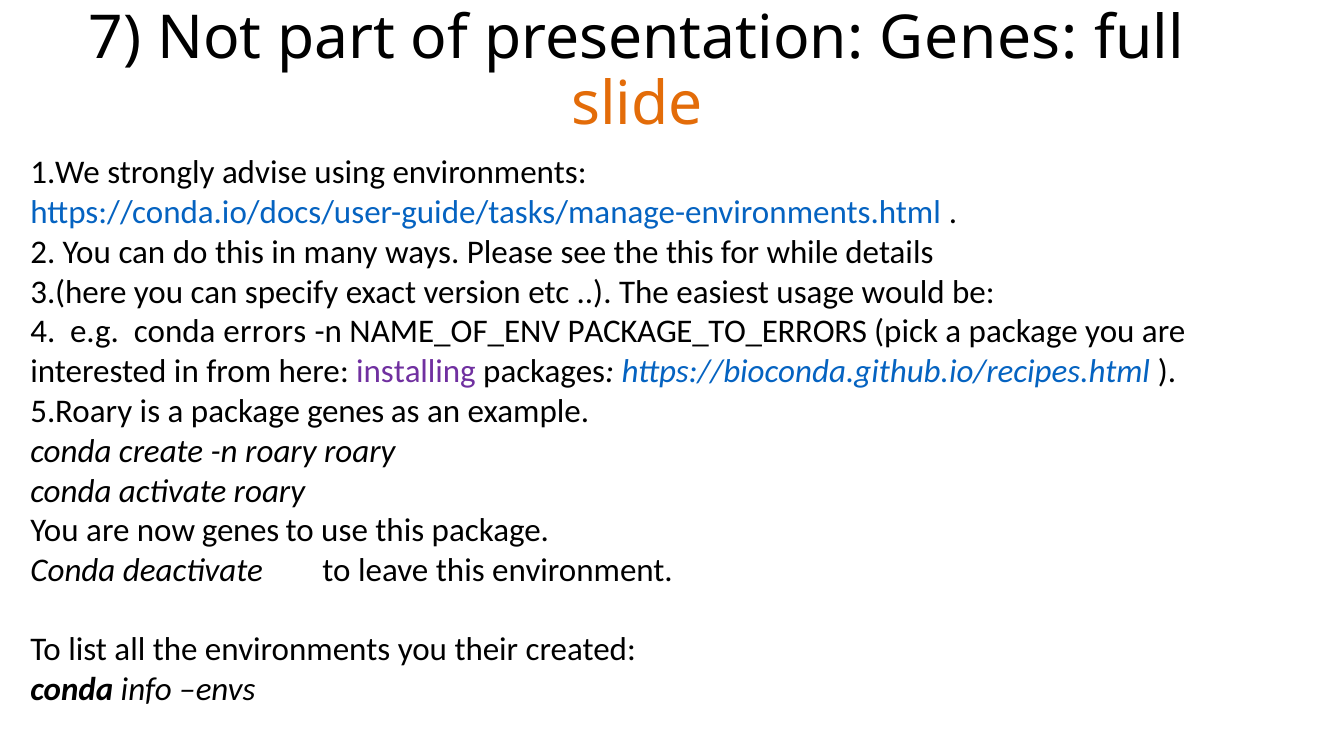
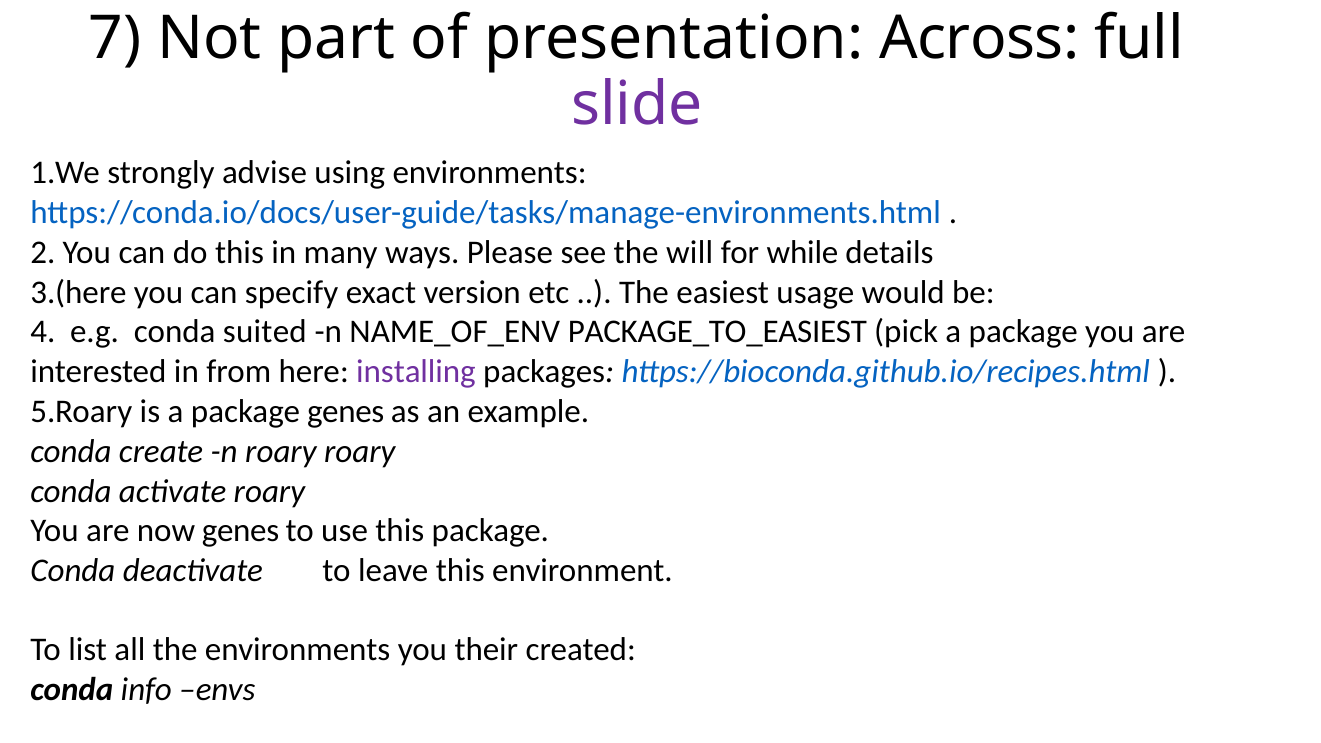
presentation Genes: Genes -> Across
slide colour: orange -> purple
the this: this -> will
errors: errors -> suited
PACKAGE_TO_ERRORS: PACKAGE_TO_ERRORS -> PACKAGE_TO_EASIEST
